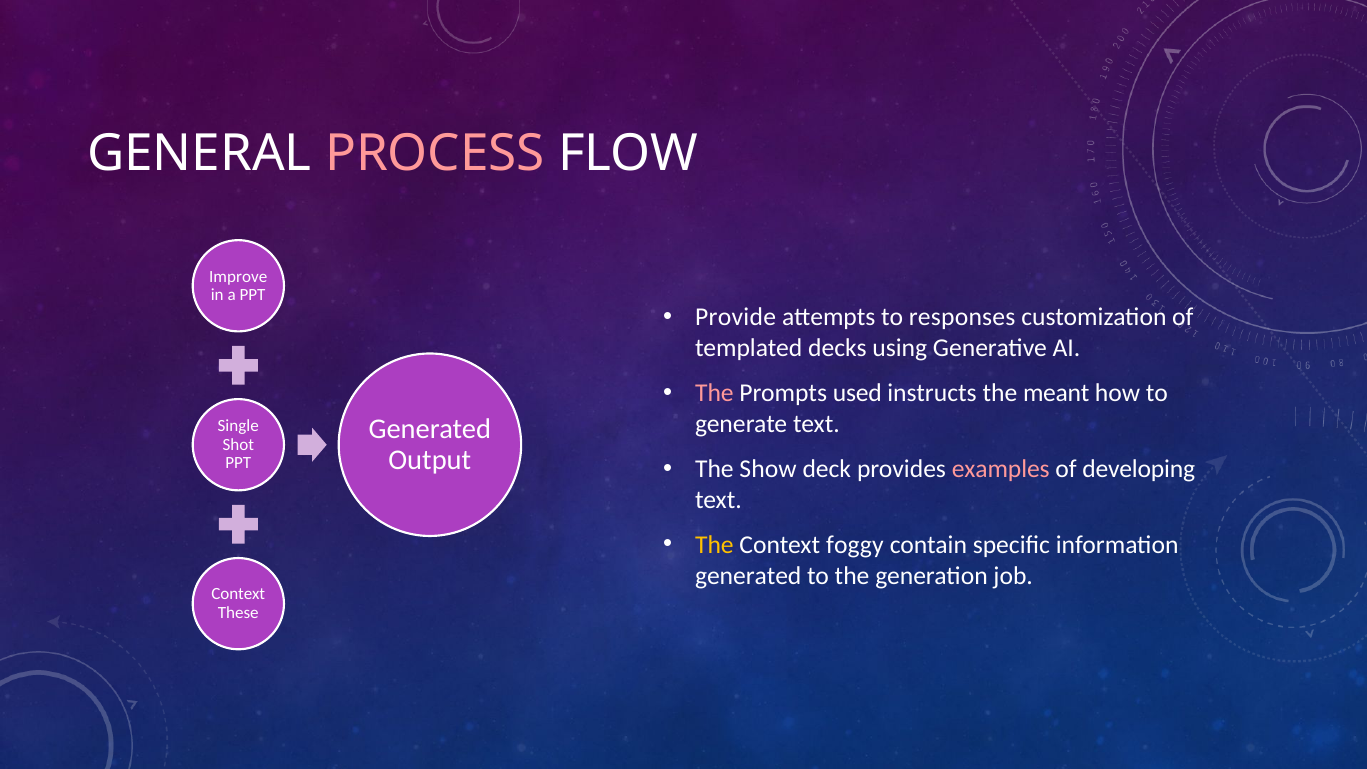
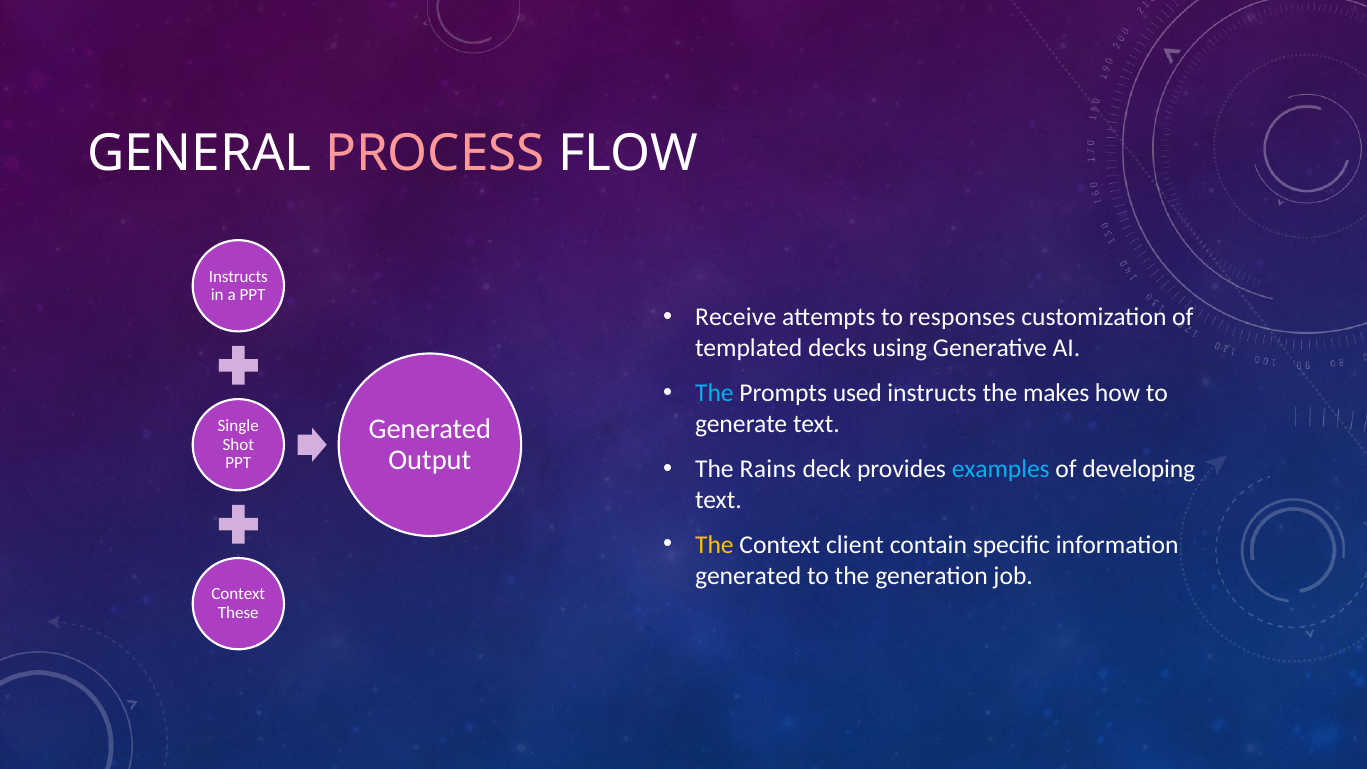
Improve at (238, 276): Improve -> Instructs
Provide: Provide -> Receive
The at (714, 393) colour: pink -> light blue
meant: meant -> makes
Show: Show -> Rains
examples colour: pink -> light blue
foggy: foggy -> client
